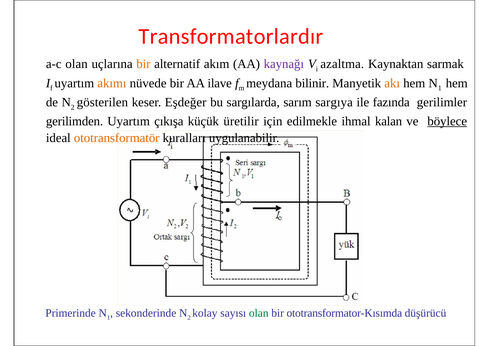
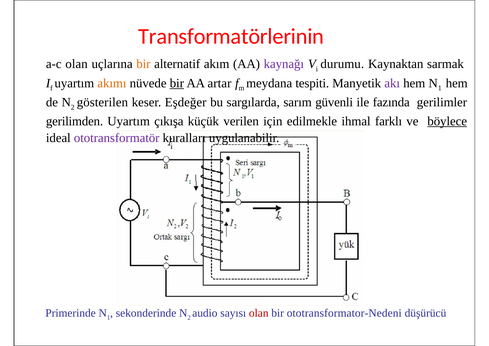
Transformatorlardır: Transformatorlardır -> Transformatörlerinin
azaltma: azaltma -> durumu
bir at (177, 83) underline: none -> present
ilave: ilave -> artar
bilinir: bilinir -> tespiti
akı colour: orange -> purple
sargıya: sargıya -> güvenli
üretilir: üretilir -> verilen
kalan: kalan -> farklı
ototransformatör colour: orange -> purple
kolay: kolay -> audio
olan at (259, 313) colour: green -> red
ototransformator-Kısımda: ototransformator-Kısımda -> ototransformator-Nedeni
